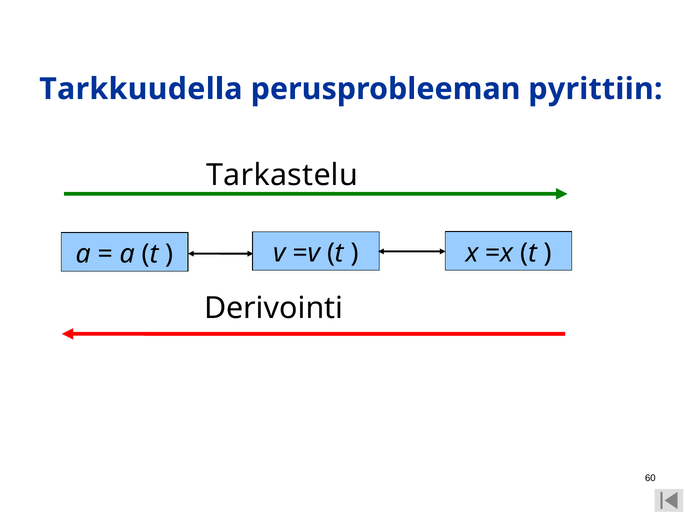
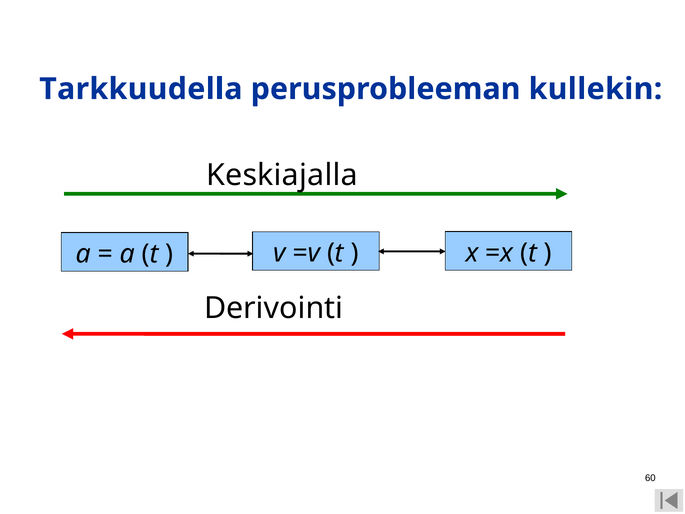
pyrittiin: pyrittiin -> kullekin
Tarkastelu: Tarkastelu -> Keskiajalla
